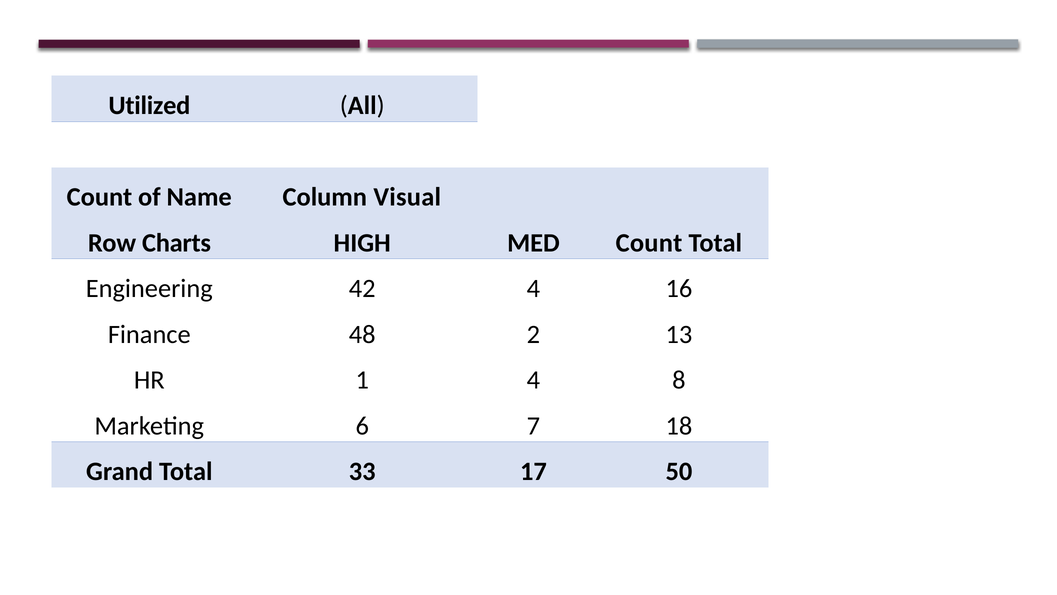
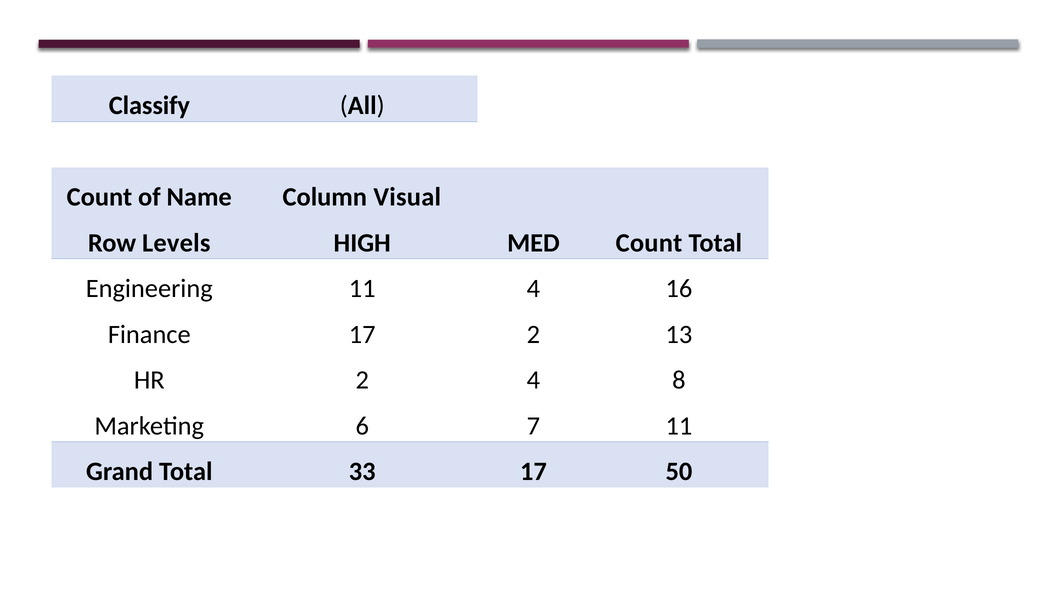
Utilized: Utilized -> Classify
Charts: Charts -> Levels
Engineering 42: 42 -> 11
Finance 48: 48 -> 17
HR 1: 1 -> 2
7 18: 18 -> 11
